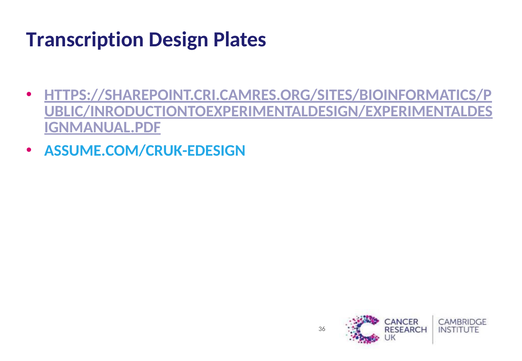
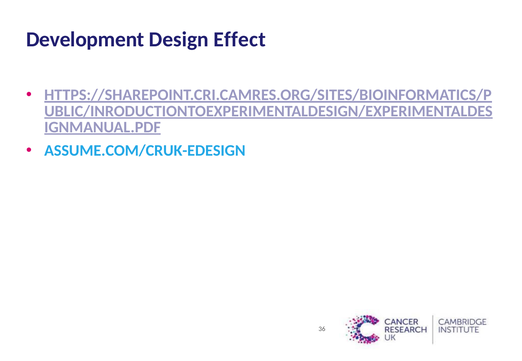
Transcription: Transcription -> Development
Plates: Plates -> Effect
